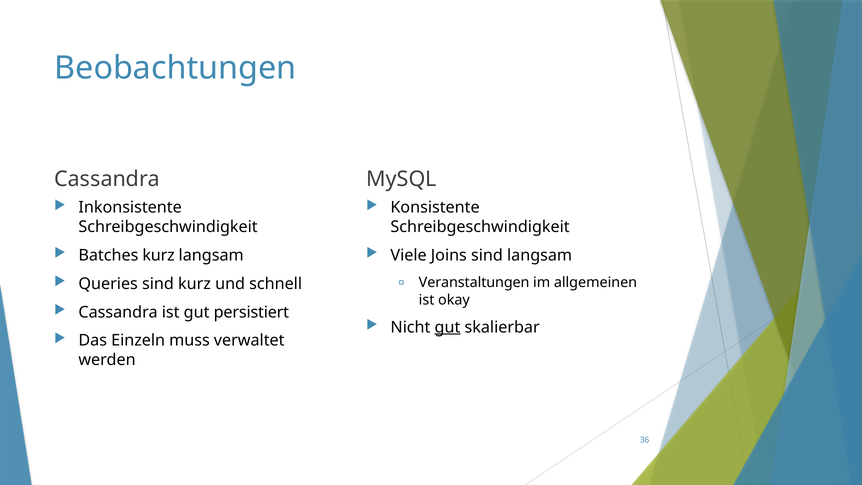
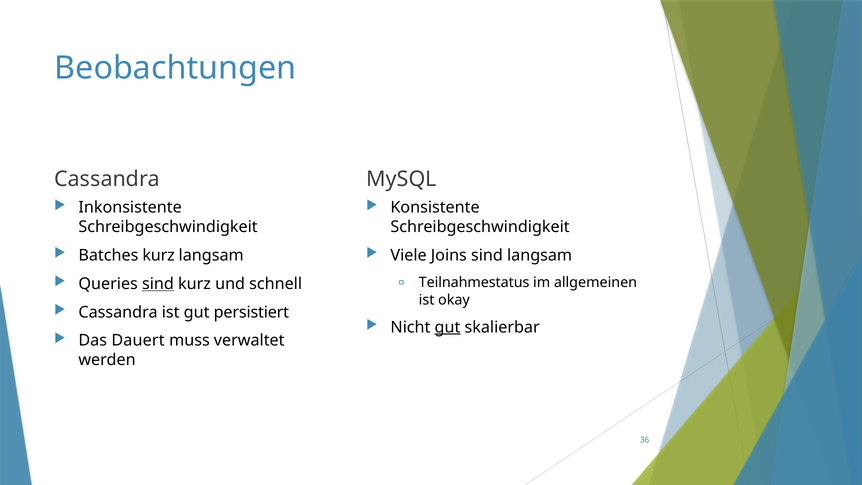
Veranstaltungen: Veranstaltungen -> Teilnahmestatus
sind at (158, 284) underline: none -> present
Einzeln: Einzeln -> Dauert
